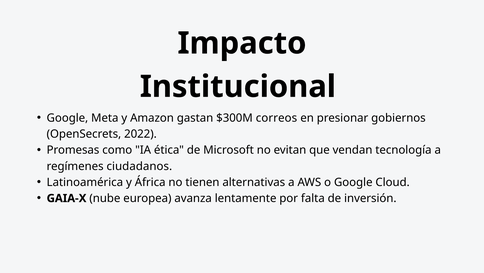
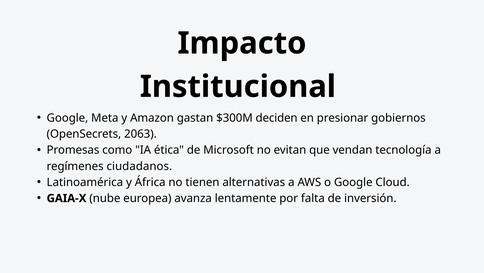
correos: correos -> deciden
2022: 2022 -> 2063
